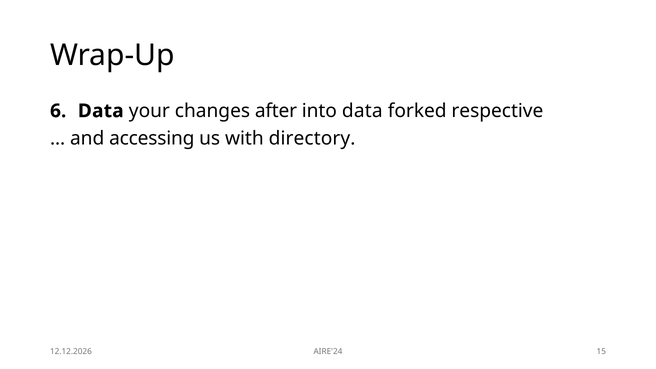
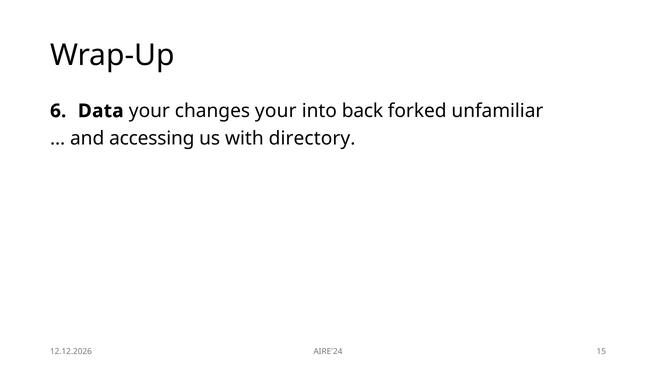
changes after: after -> your
into data: data -> back
respective: respective -> unfamiliar
